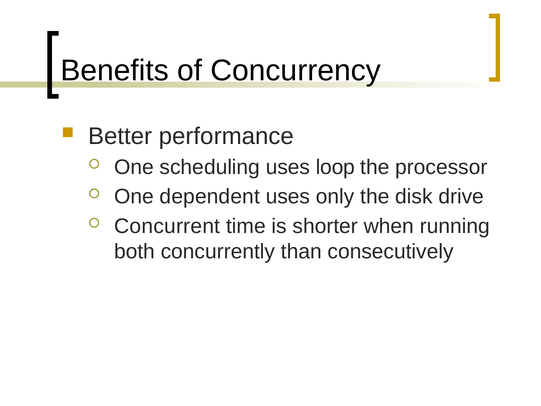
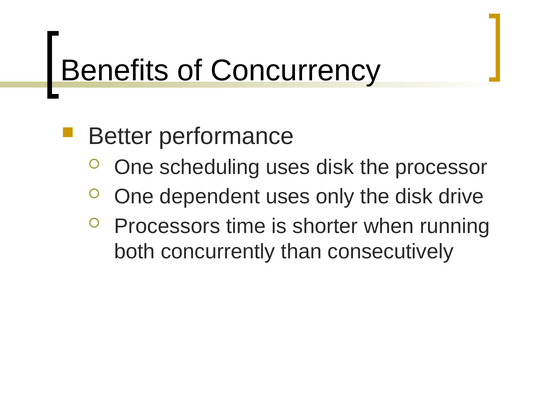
uses loop: loop -> disk
Concurrent: Concurrent -> Processors
